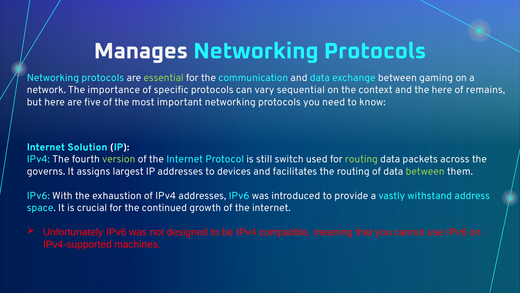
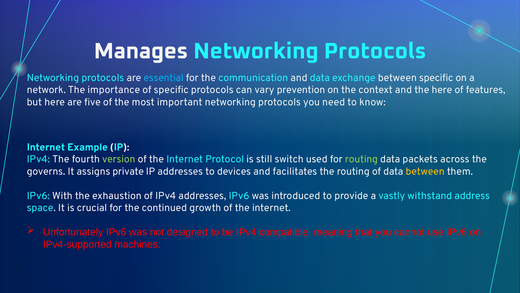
essential colour: light green -> light blue
between gaming: gaming -> specific
sequential: sequential -> prevention
remains: remains -> features
Solution: Solution -> Example
largest: largest -> private
between at (425, 171) colour: light green -> yellow
